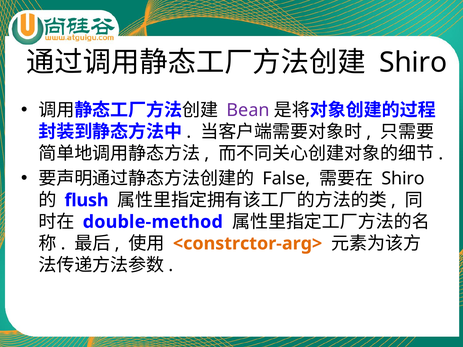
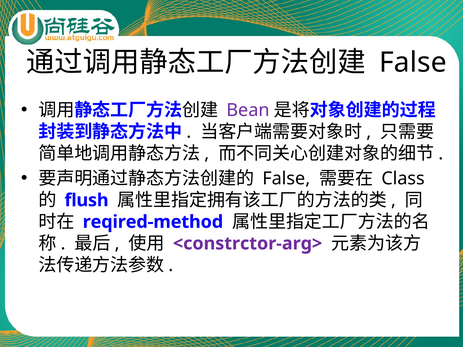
Shiro at (413, 62): Shiro -> False
Shiro at (403, 179): Shiro -> Class
double-method: double-method -> reqired-method
<constrctor-arg> colour: orange -> purple
